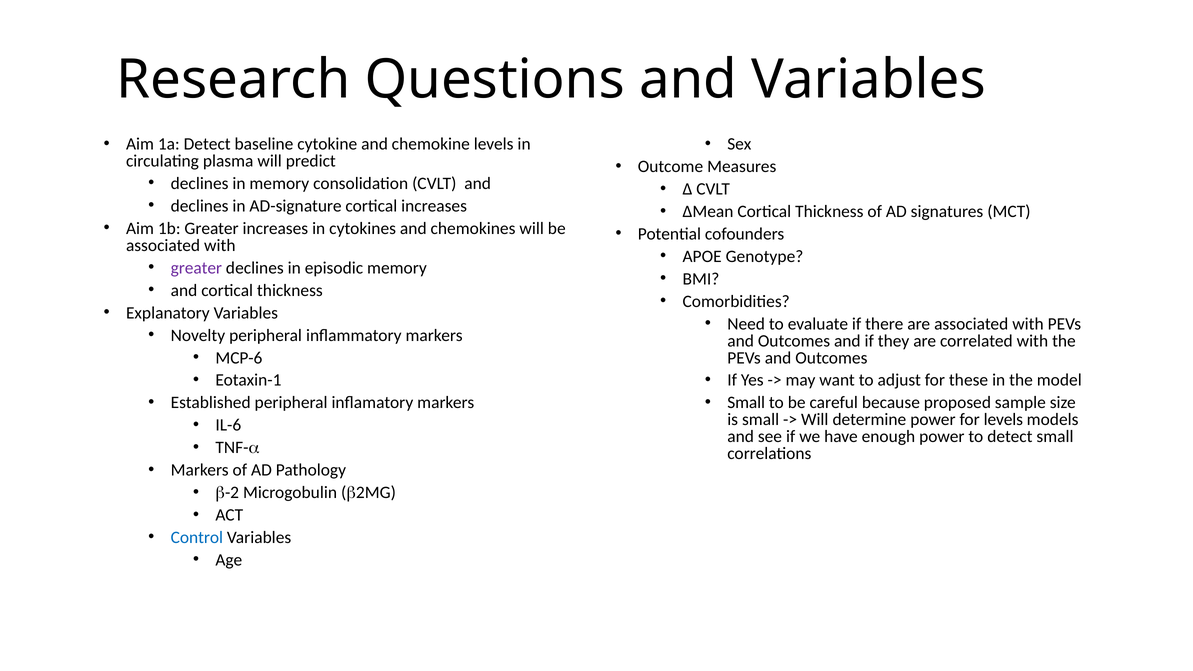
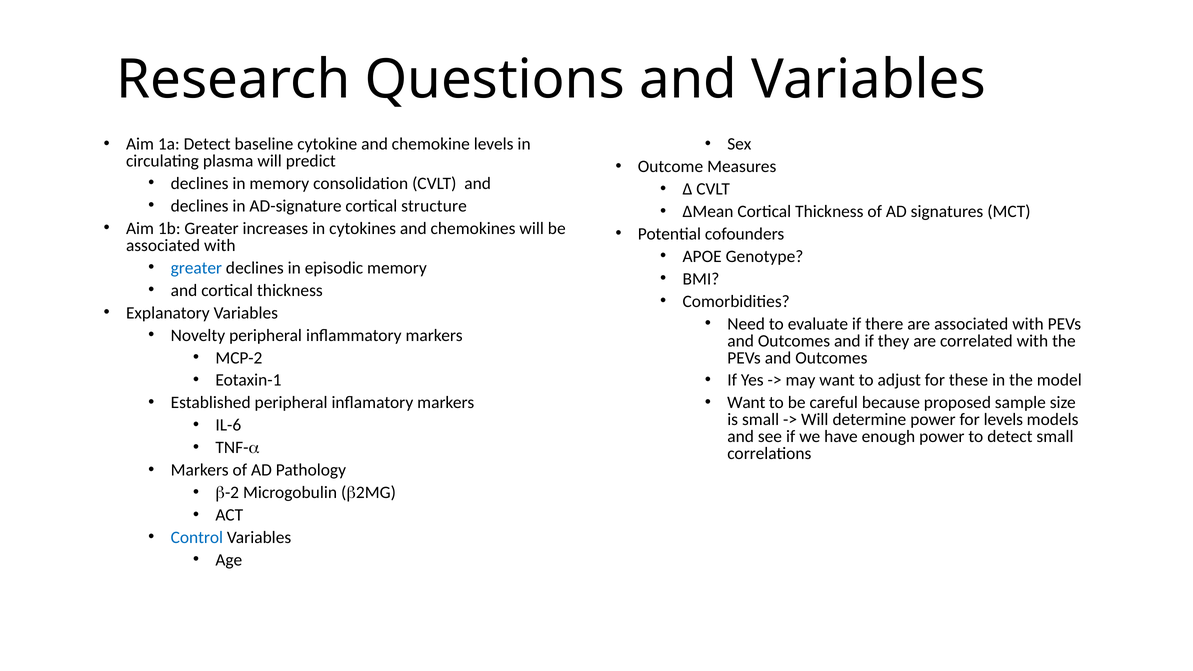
cortical increases: increases -> structure
greater at (196, 268) colour: purple -> blue
MCP-6: MCP-6 -> MCP-2
Small at (746, 403): Small -> Want
